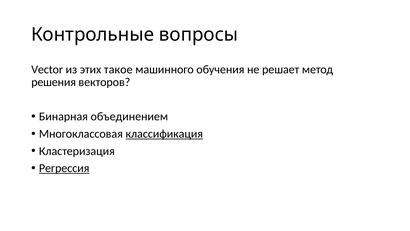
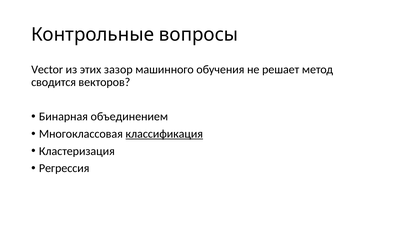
такое: такое -> зазор
решения: решения -> сводится
Регрессия underline: present -> none
